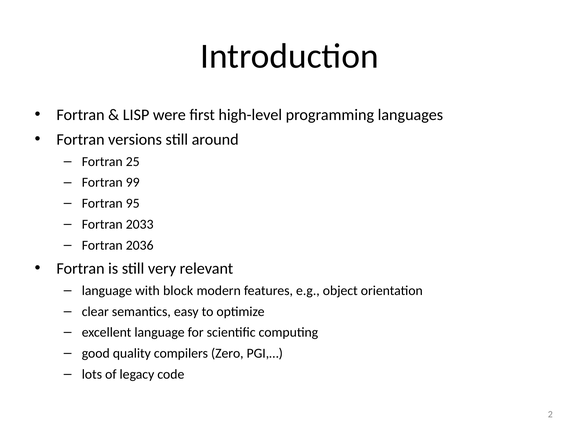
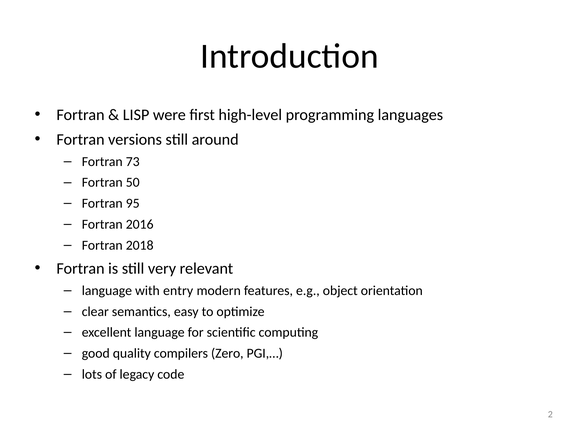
25: 25 -> 73
99: 99 -> 50
2033: 2033 -> 2016
2036: 2036 -> 2018
block: block -> entry
